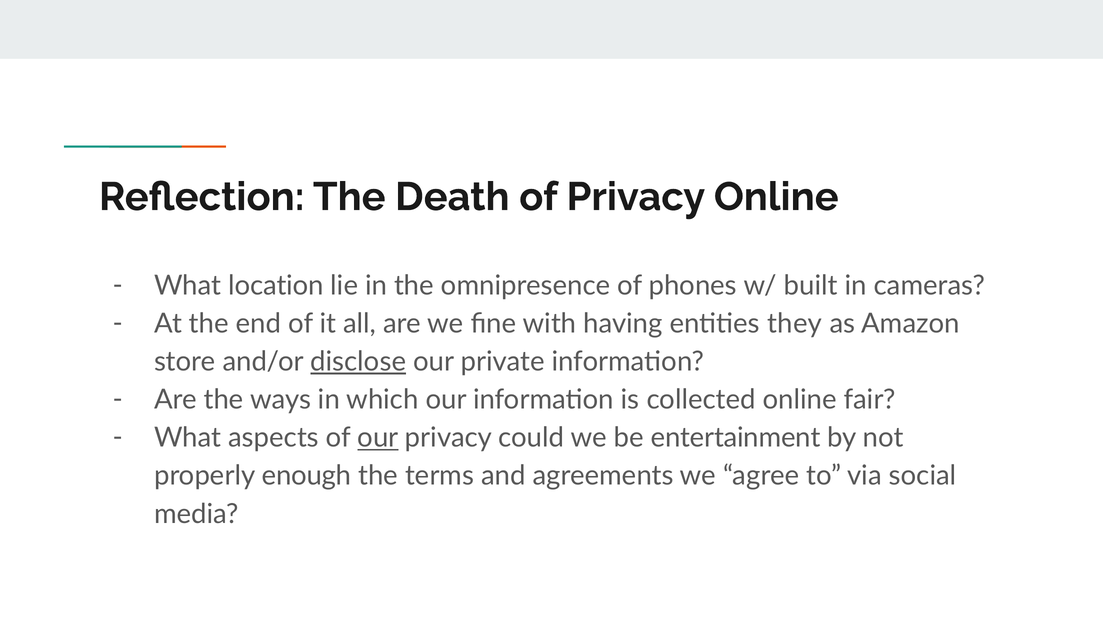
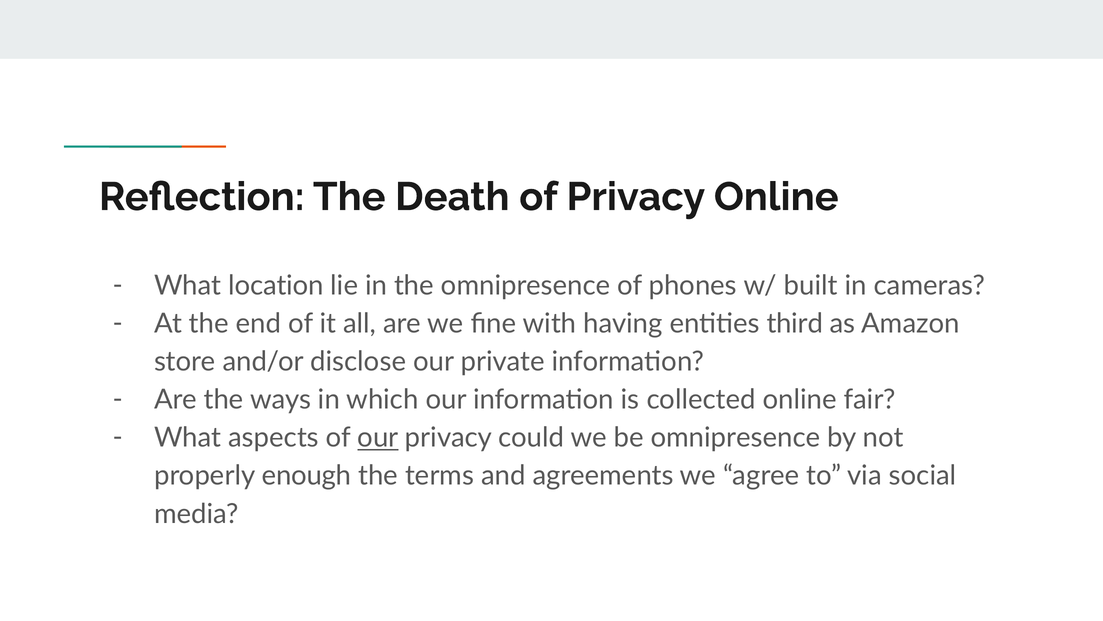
they: they -> third
disclose underline: present -> none
be entertainment: entertainment -> omnipresence
